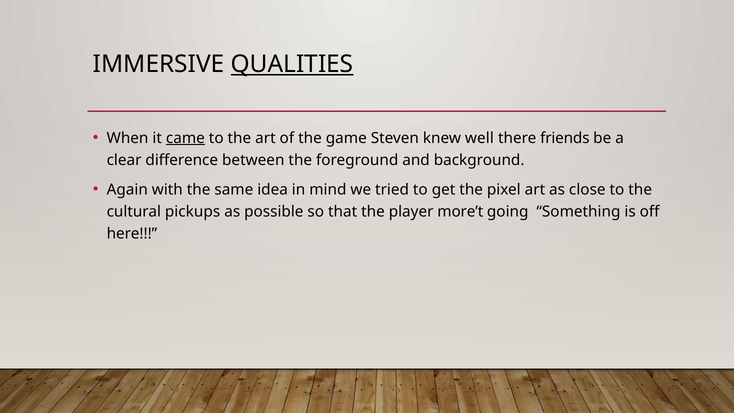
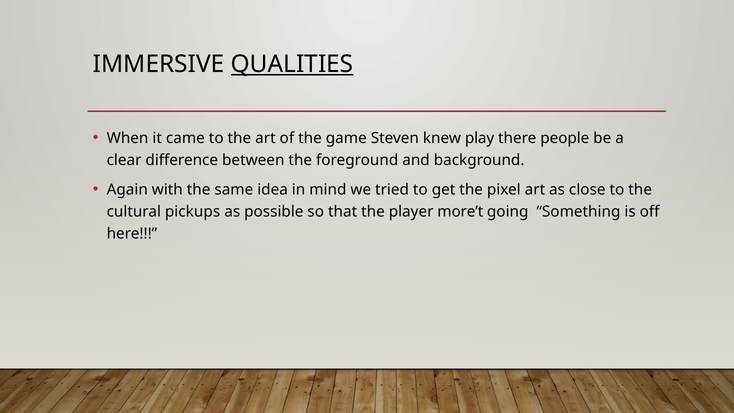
came underline: present -> none
well: well -> play
friends: friends -> people
